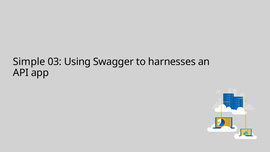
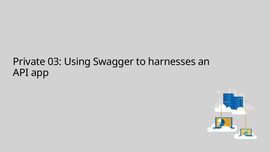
Simple: Simple -> Private
